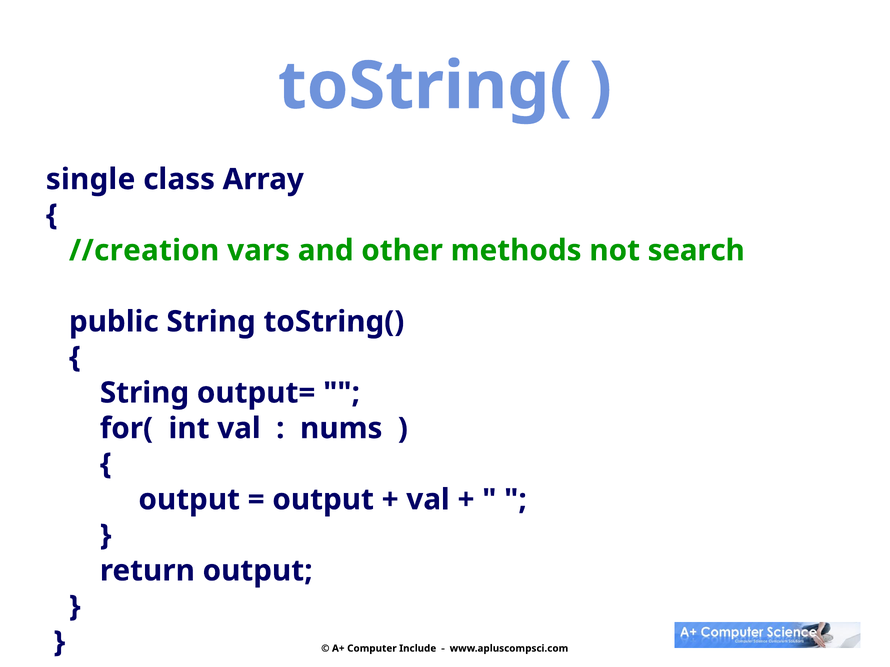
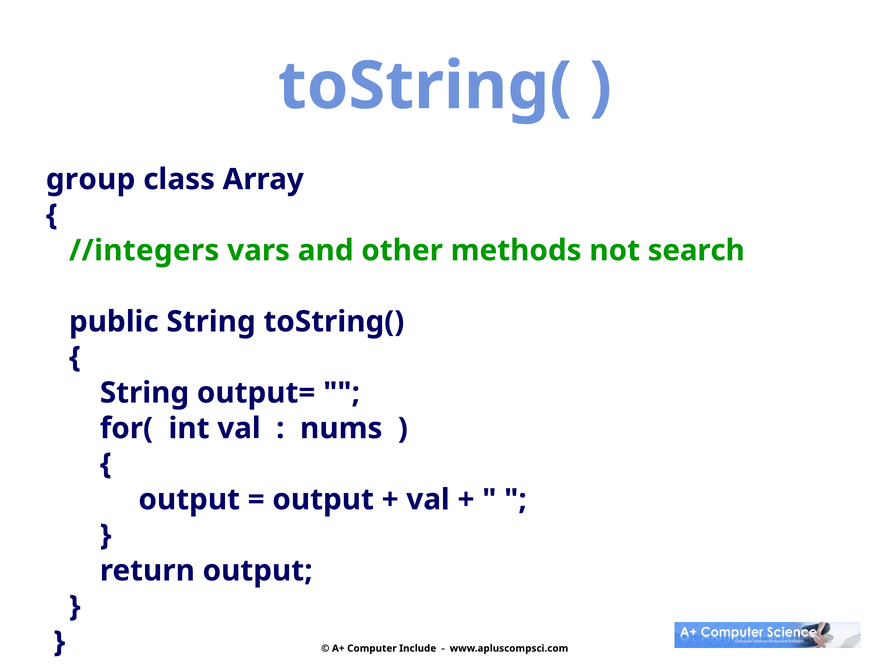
single: single -> group
//creation: //creation -> //integers
